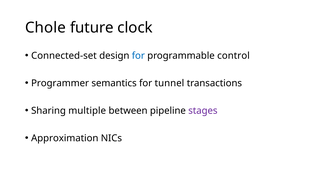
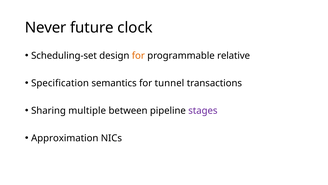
Chole: Chole -> Never
Connected-set: Connected-set -> Scheduling-set
for at (138, 55) colour: blue -> orange
control: control -> relative
Programmer: Programmer -> Specification
